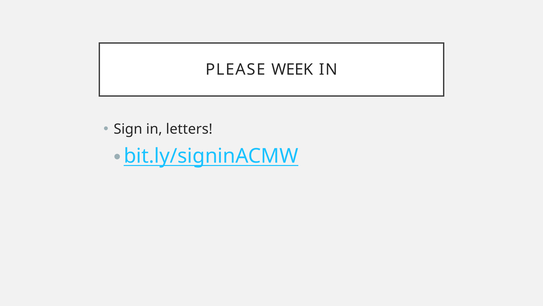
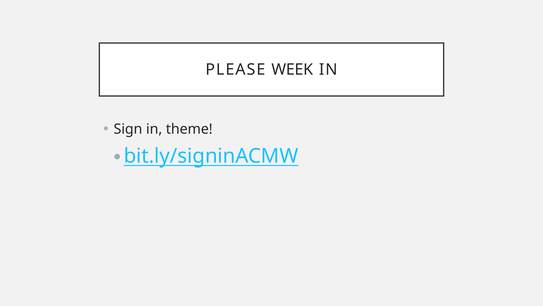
letters: letters -> theme
